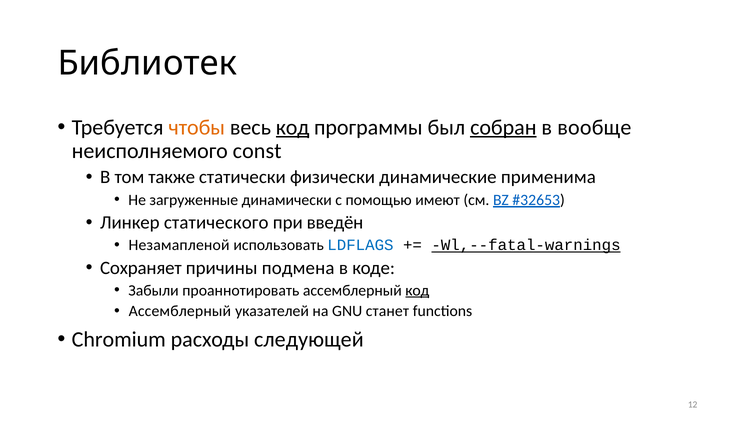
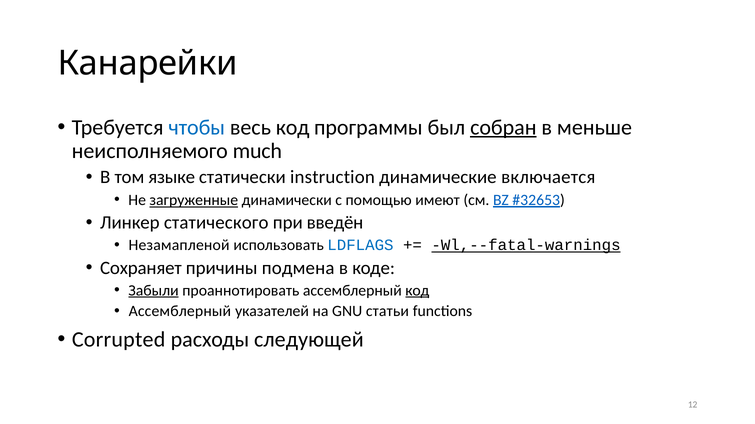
Библиотек: Библиотек -> Канарейки
чтобы colour: orange -> blue
код at (293, 128) underline: present -> none
вообще: вообще -> меньше
const: const -> much
также: также -> языке
физически: физически -> instruction
применима: применима -> включается
загруженные underline: none -> present
Забыли underline: none -> present
станет: станет -> статьи
Chromium: Chromium -> Corrupted
